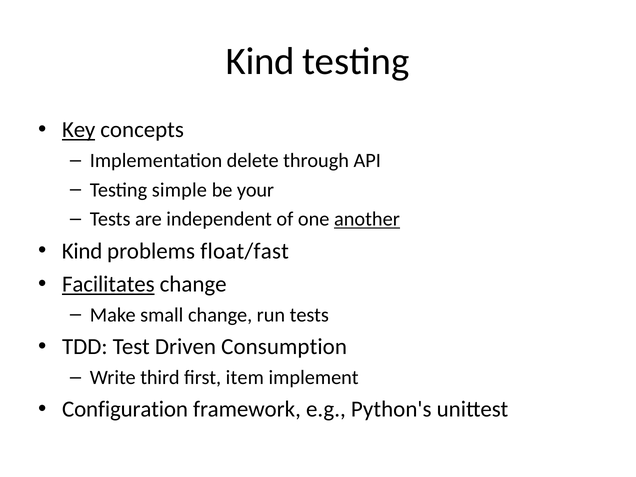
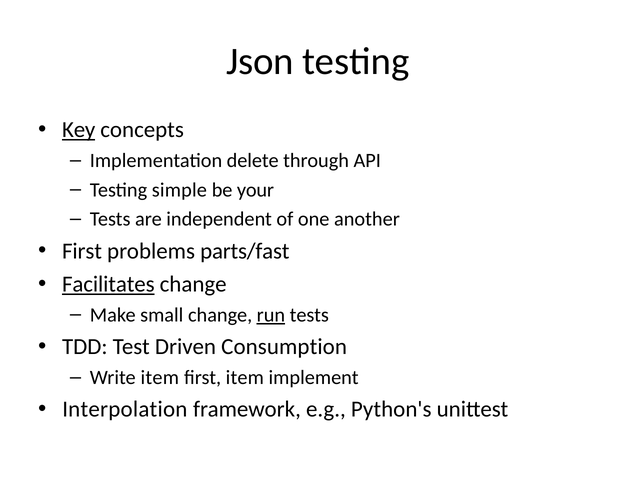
Kind at (260, 62): Kind -> Json
another underline: present -> none
Kind at (82, 251): Kind -> First
float/fast: float/fast -> parts/fast
run underline: none -> present
Write third: third -> item
Configuration: Configuration -> Interpolation
